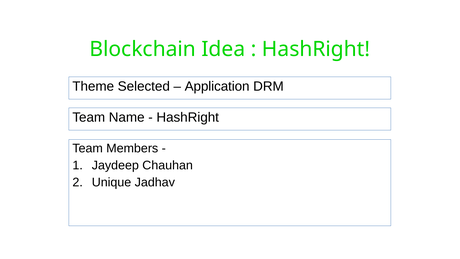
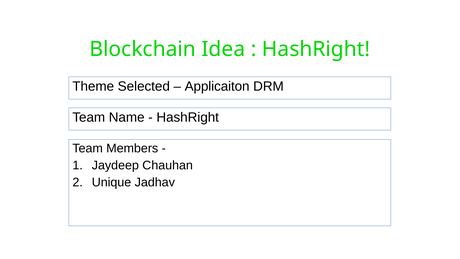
Application: Application -> Applicaiton
